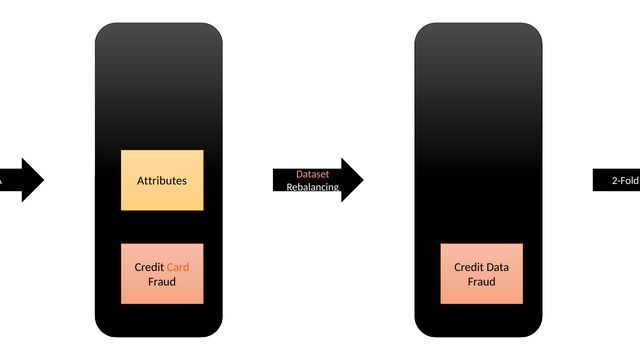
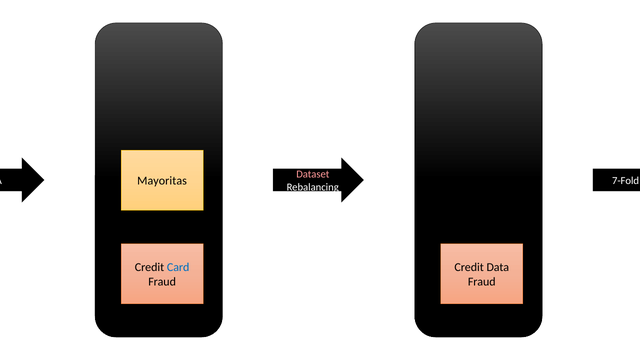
Attributes: Attributes -> Mayoritas
2-Fold: 2-Fold -> 7-Fold
Card colour: orange -> blue
